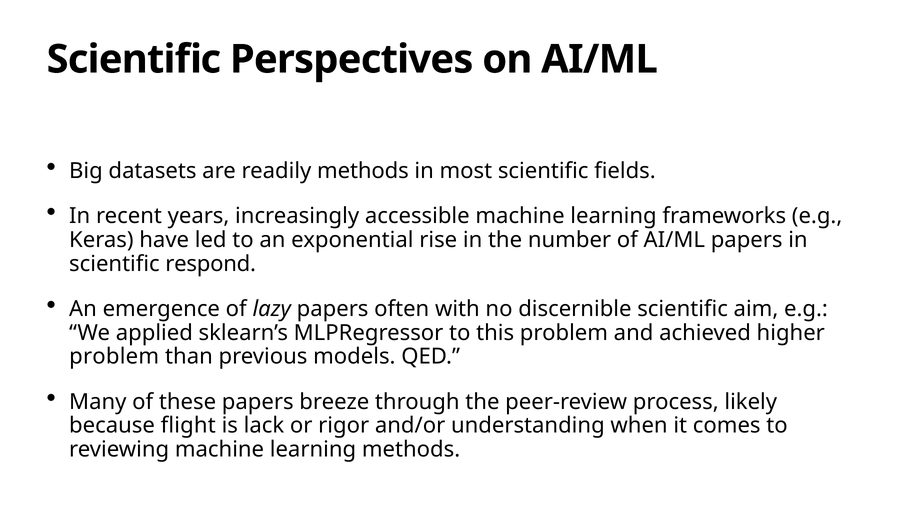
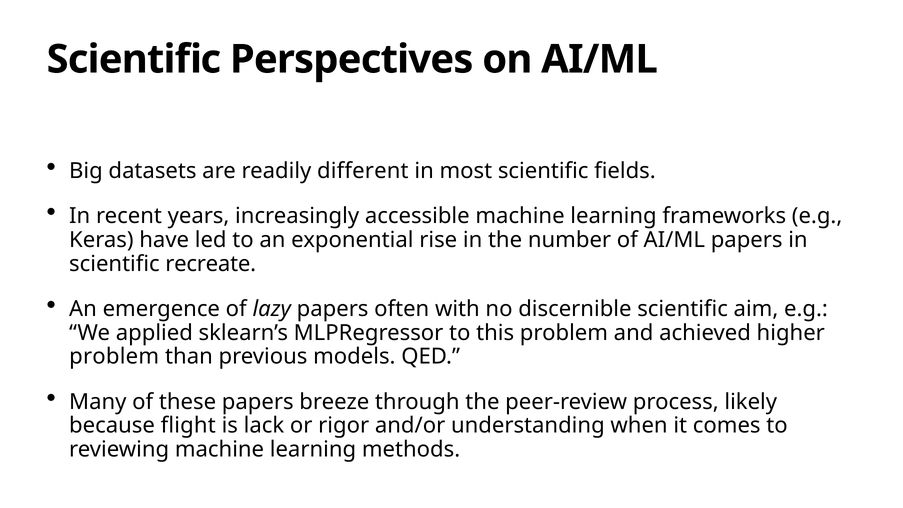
readily methods: methods -> different
respond: respond -> recreate
